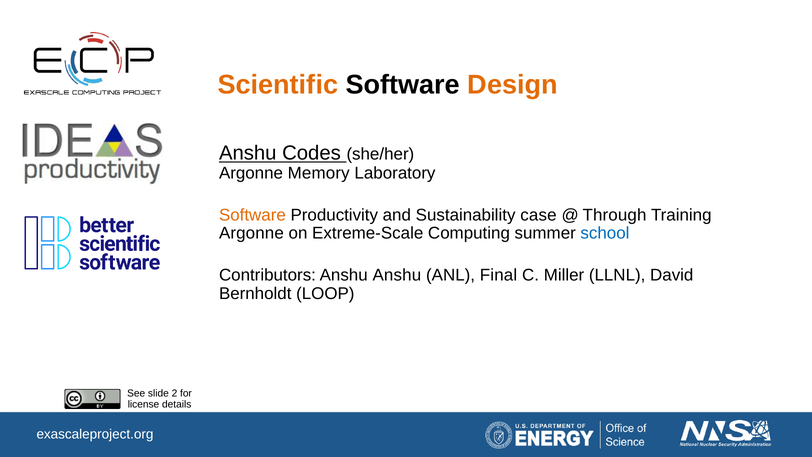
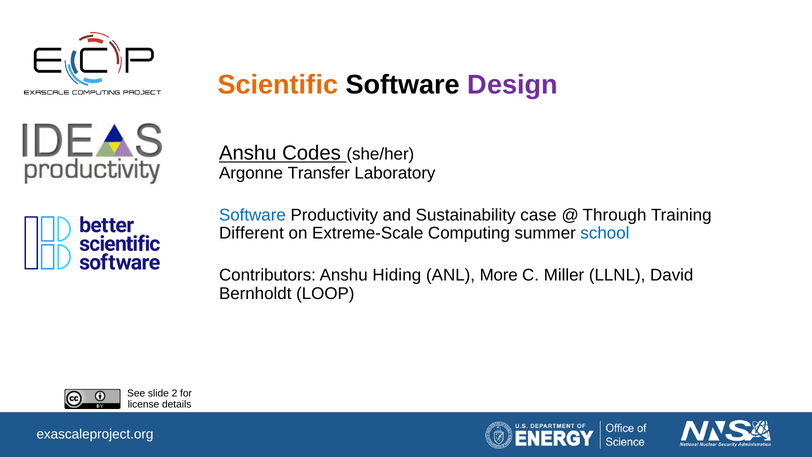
Design colour: orange -> purple
Memory: Memory -> Transfer
Software at (252, 215) colour: orange -> blue
Argonne at (251, 233): Argonne -> Different
Anshu Anshu: Anshu -> Hiding
Final: Final -> More
